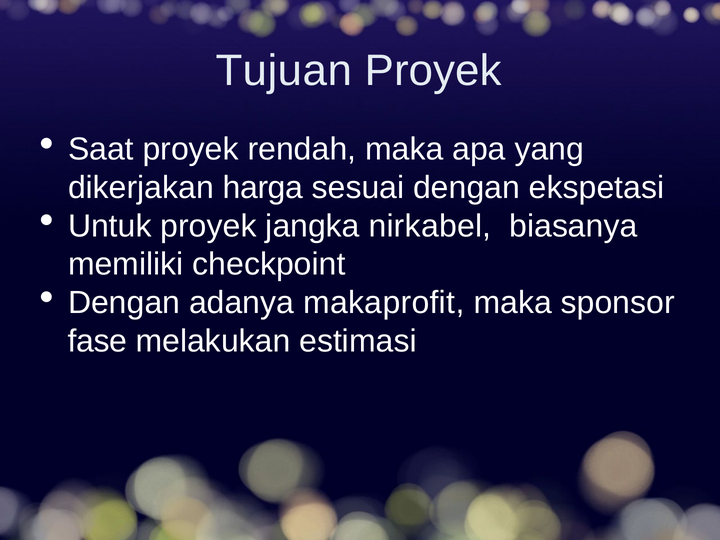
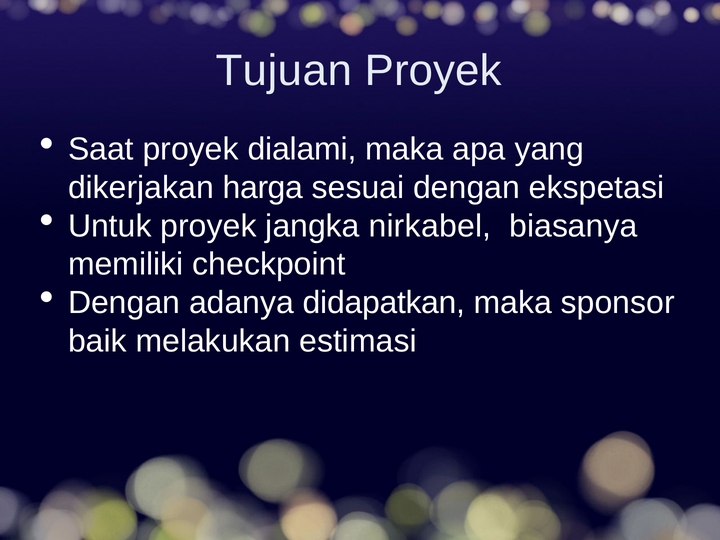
rendah: rendah -> dialami
makaprofit: makaprofit -> didapatkan
fase: fase -> baik
